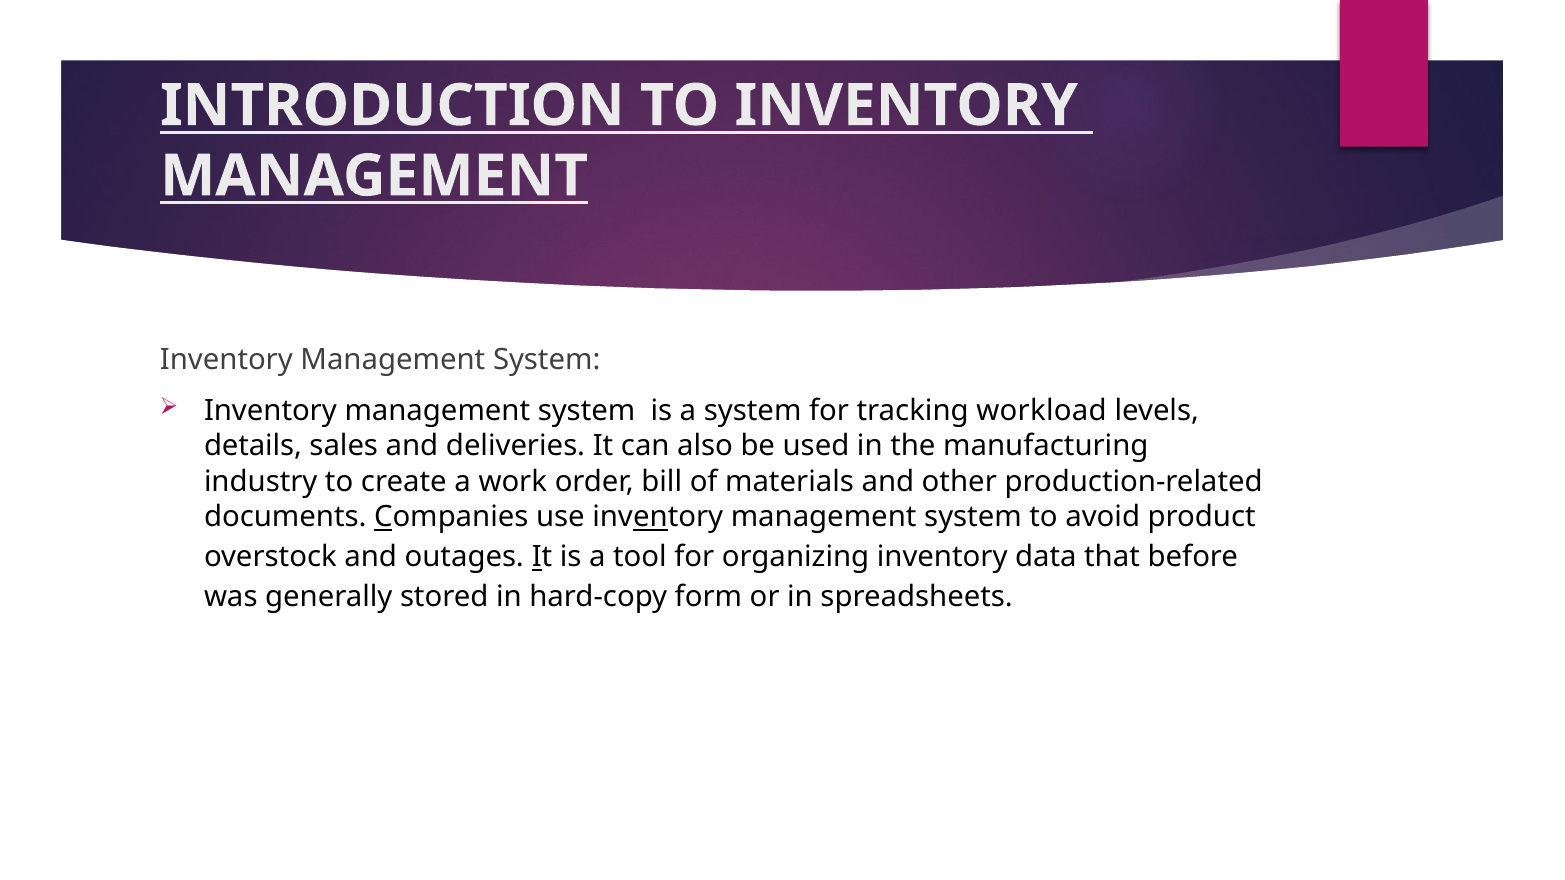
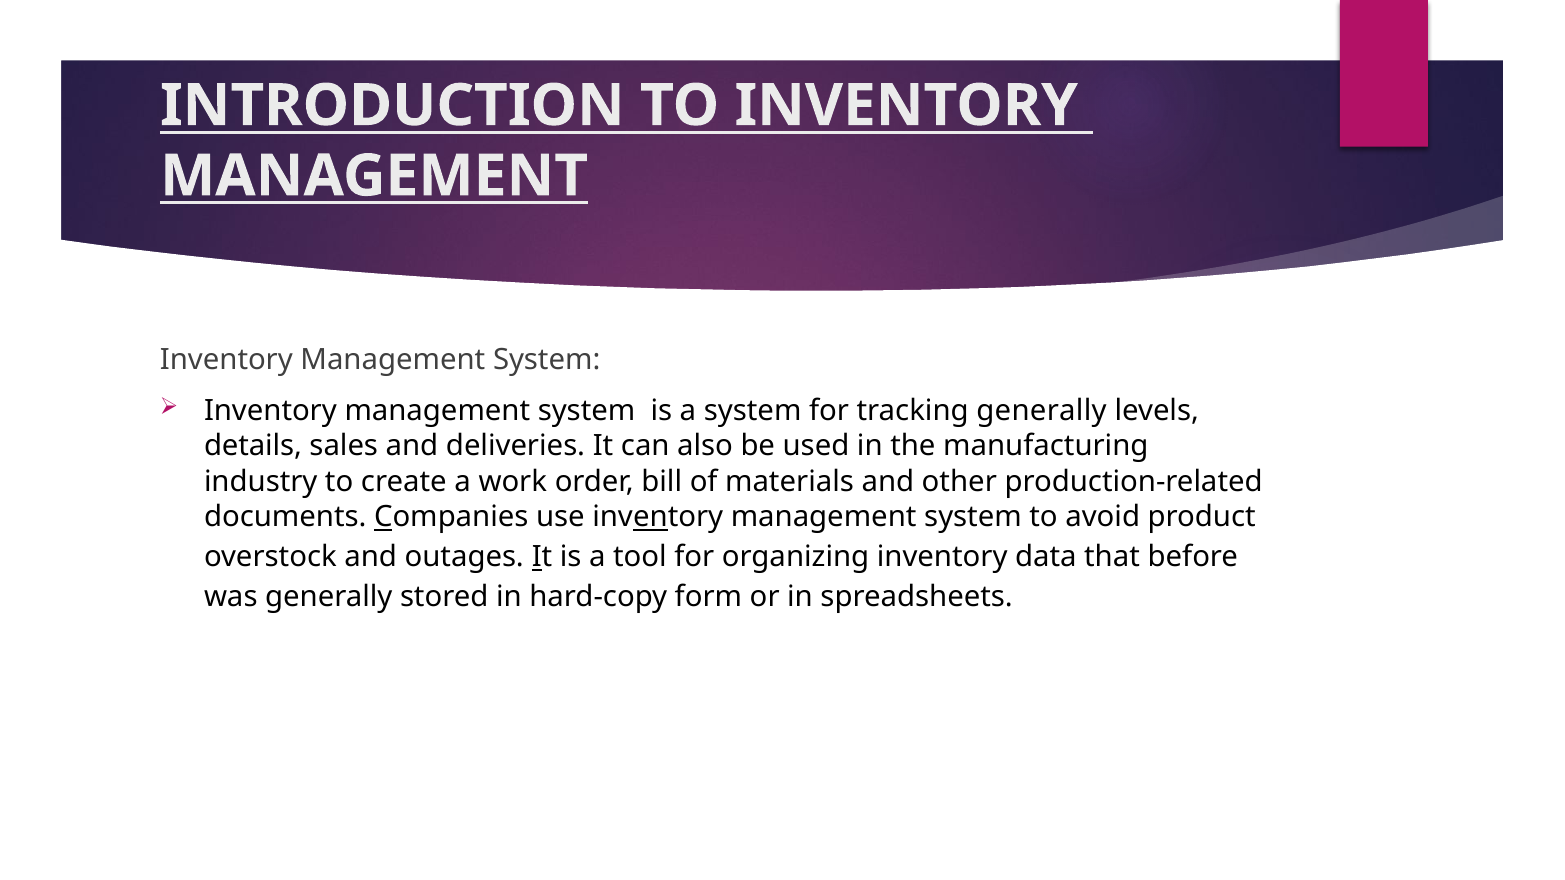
tracking workload: workload -> generally
